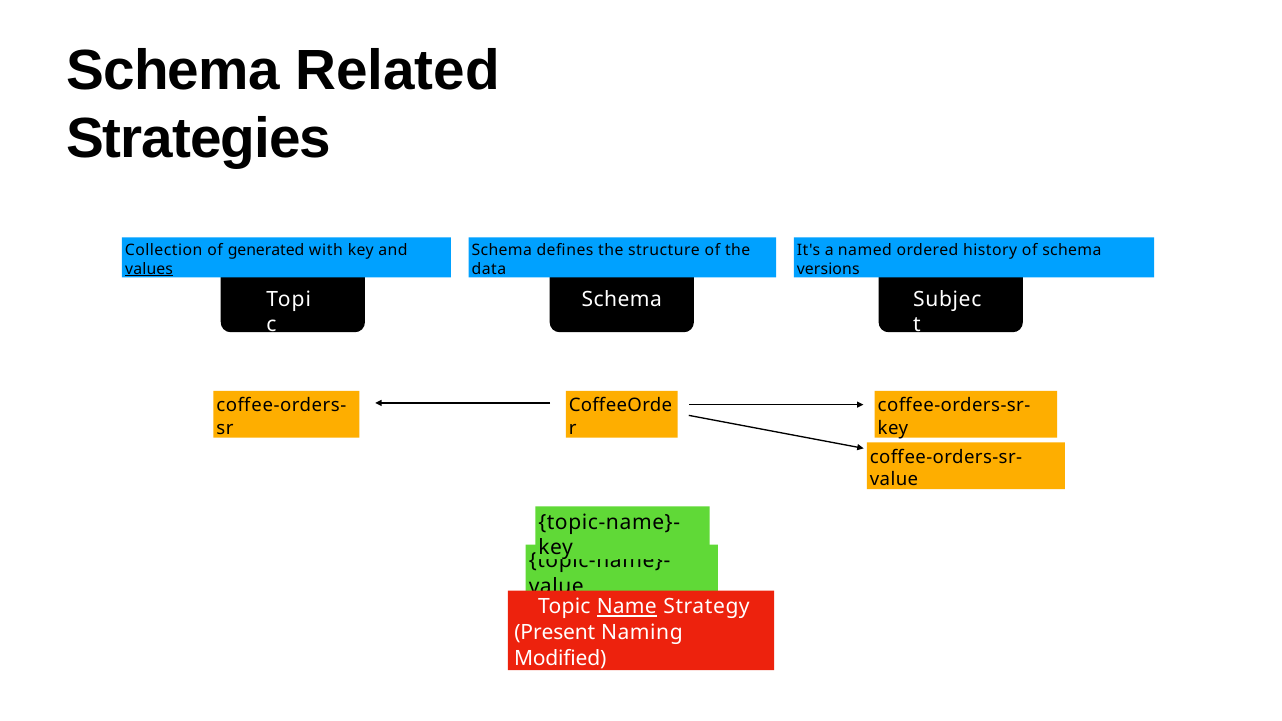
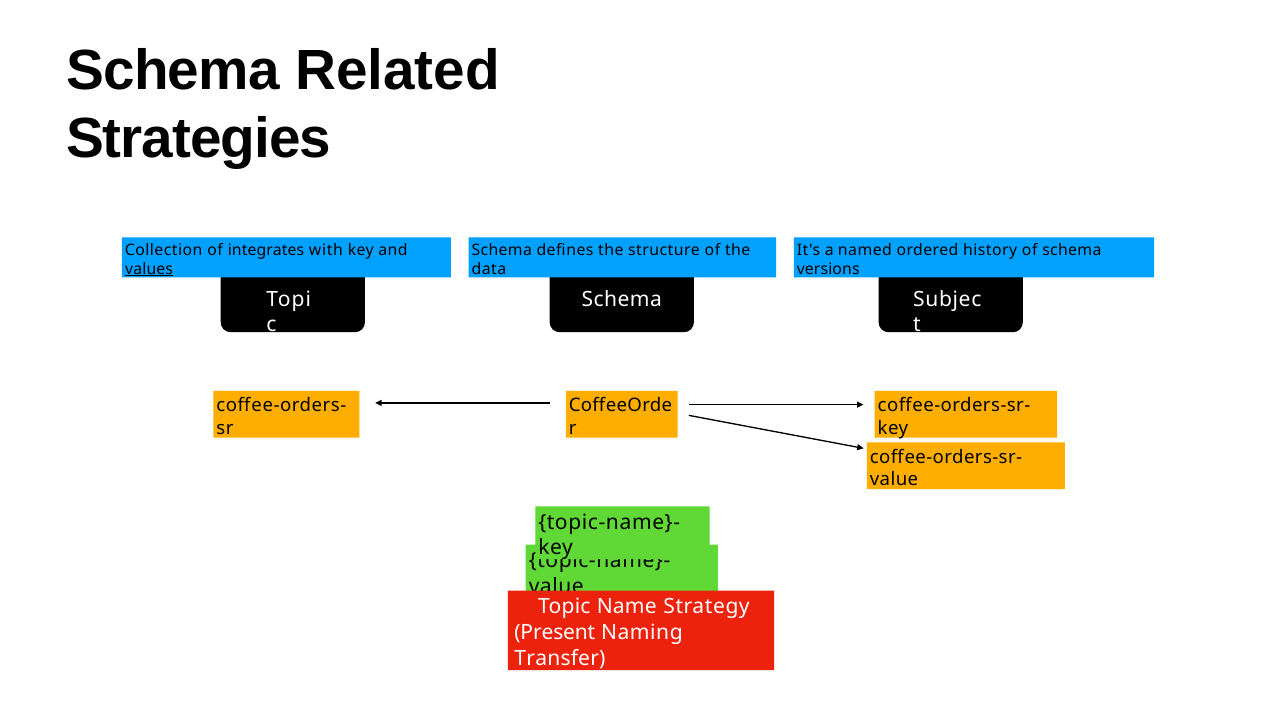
generated: generated -> integrates
Name underline: present -> none
Modified: Modified -> Transfer
